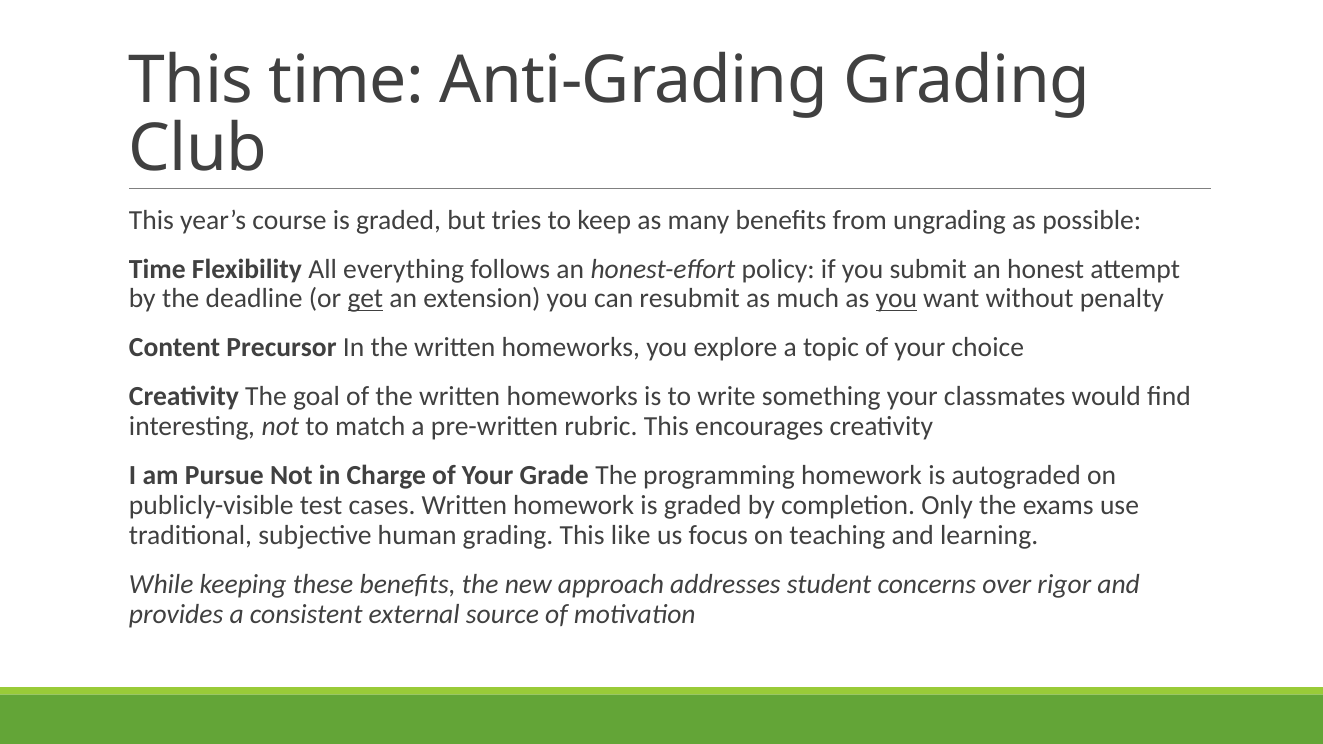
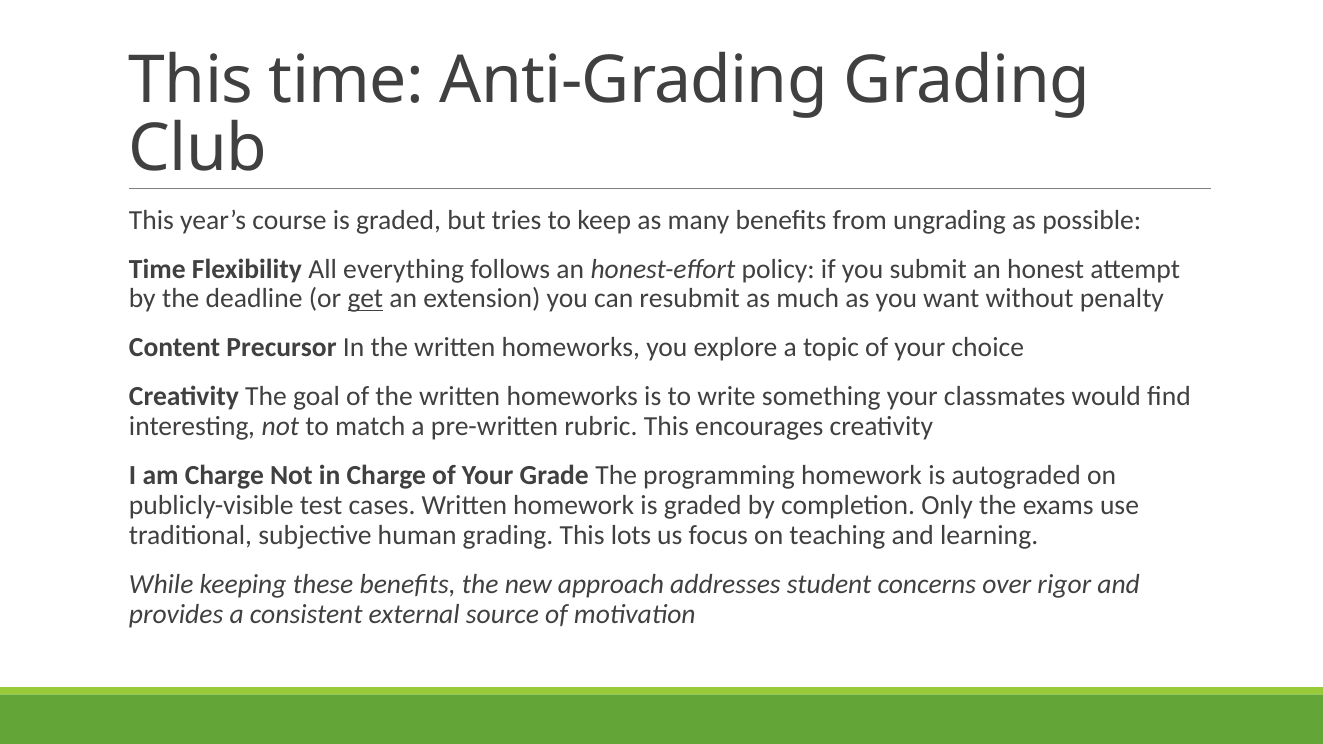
you at (896, 299) underline: present -> none
am Pursue: Pursue -> Charge
like: like -> lots
